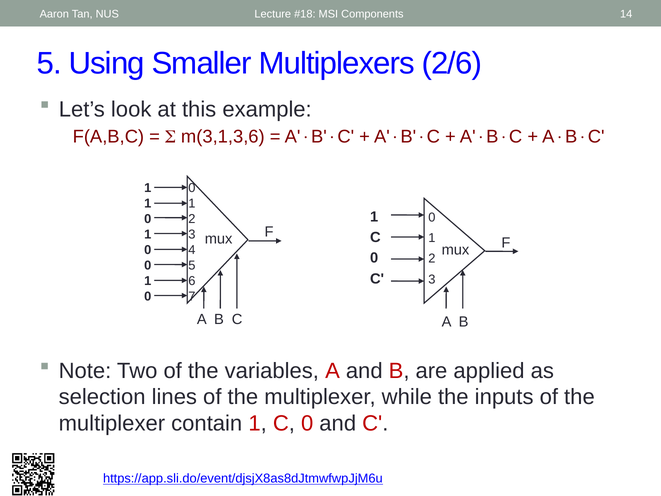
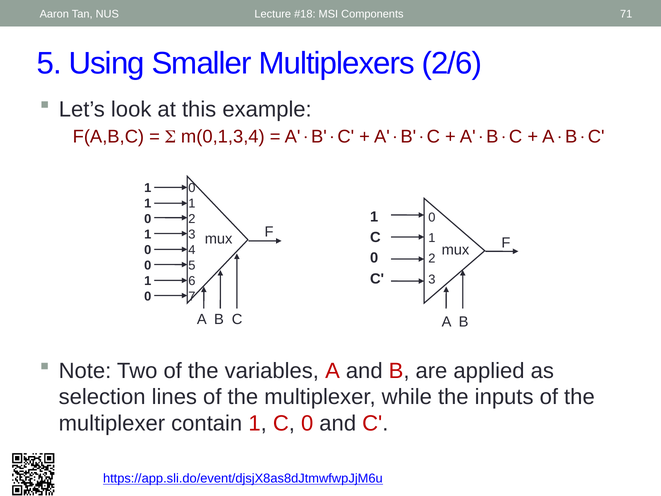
14: 14 -> 71
m(3,1,3,6: m(3,1,3,6 -> m(0,1,3,4
